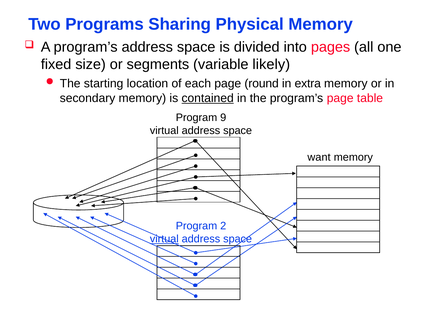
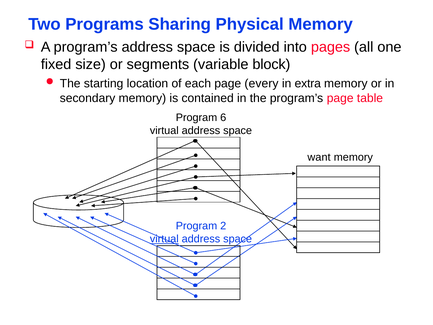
likely: likely -> block
round: round -> every
contained underline: present -> none
9: 9 -> 6
